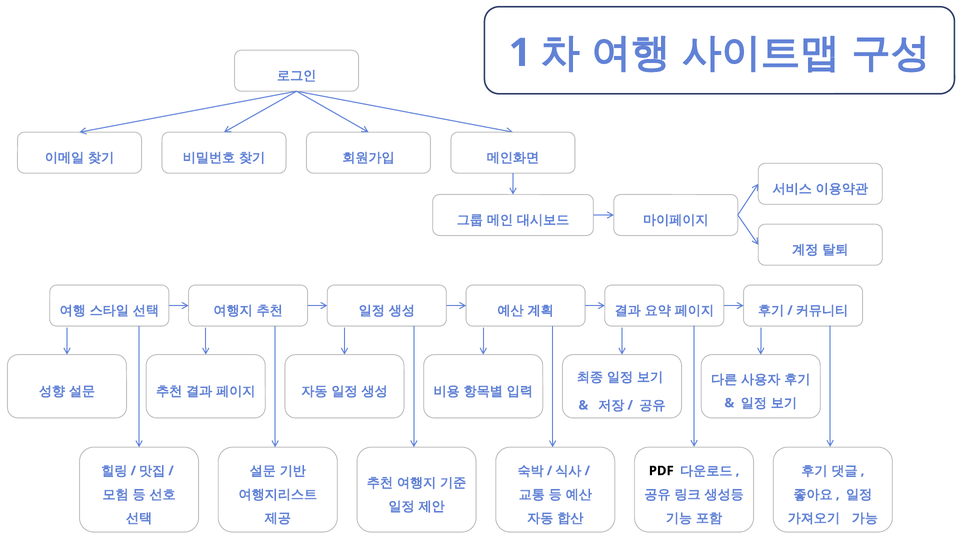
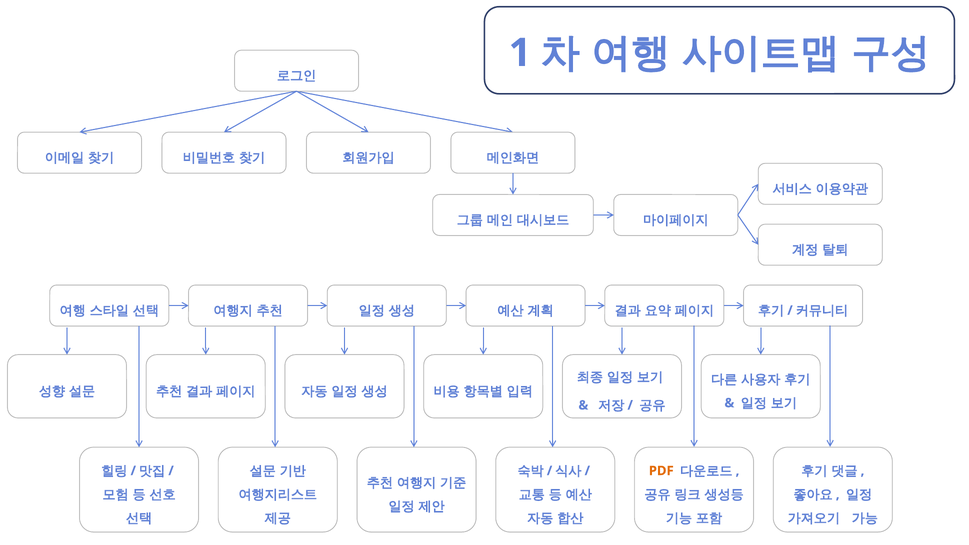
PDF colour: black -> orange
